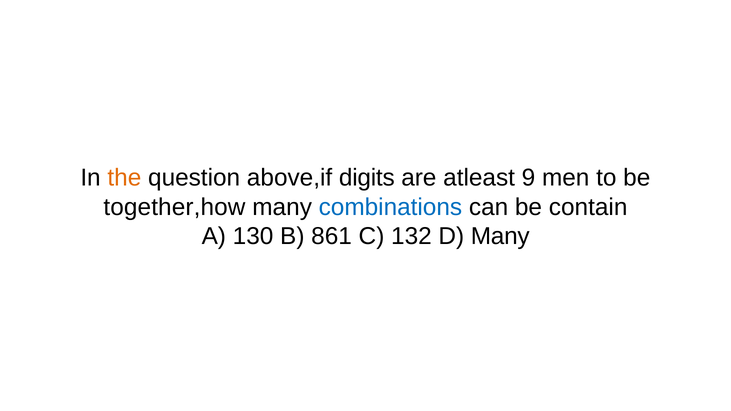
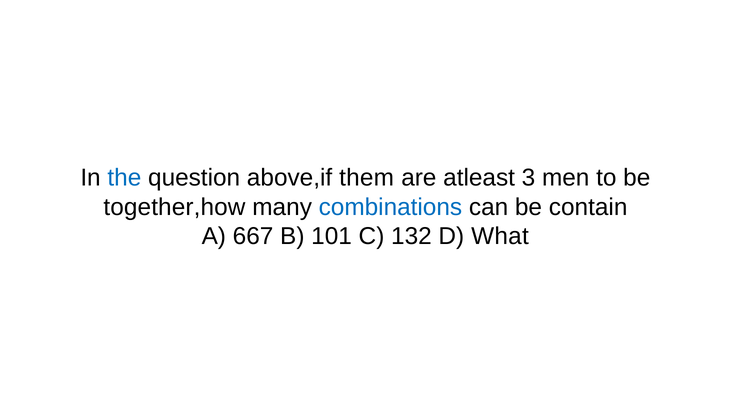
the colour: orange -> blue
digits: digits -> them
9: 9 -> 3
130: 130 -> 667
861: 861 -> 101
D Many: Many -> What
